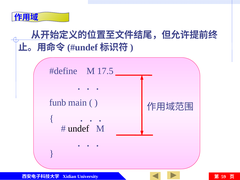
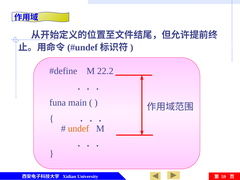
17.5: 17.5 -> 22.2
funb: funb -> funa
undef colour: black -> orange
